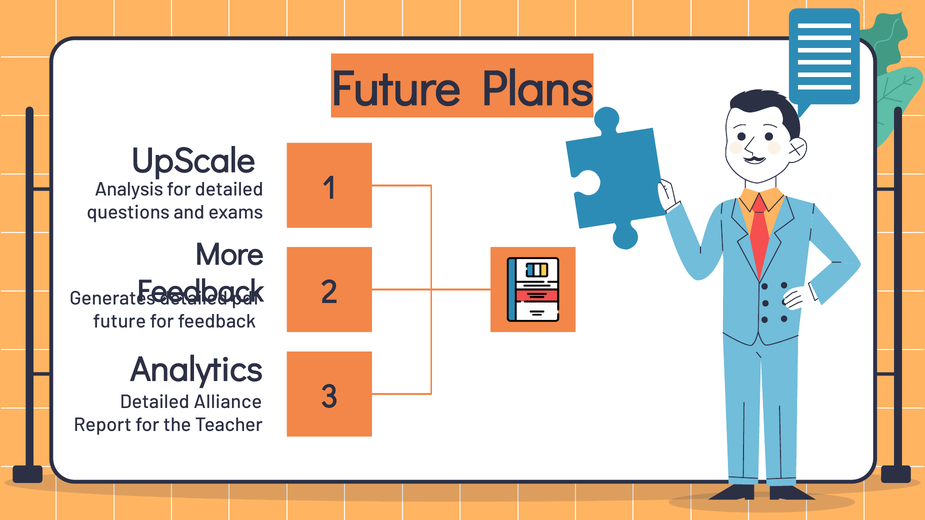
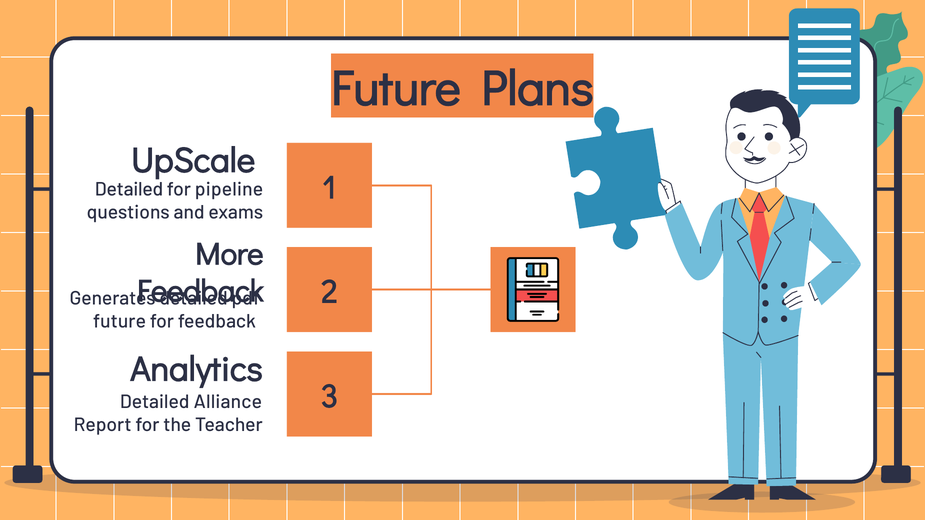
Analysis at (129, 189): Analysis -> Detailed
for detailed: detailed -> pipeline
